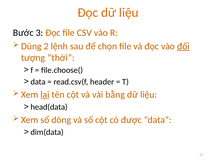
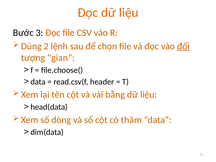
thời: thời -> gian
lại underline: present -> none
được: được -> thăm
